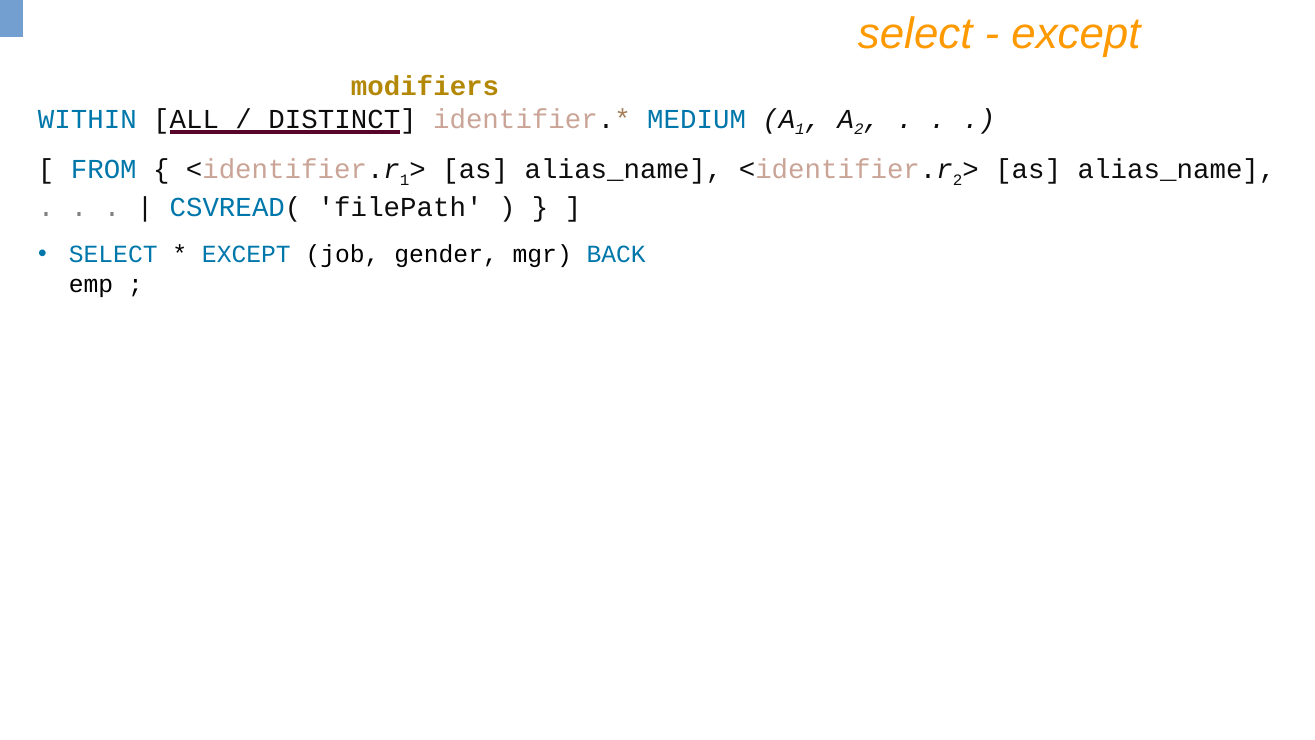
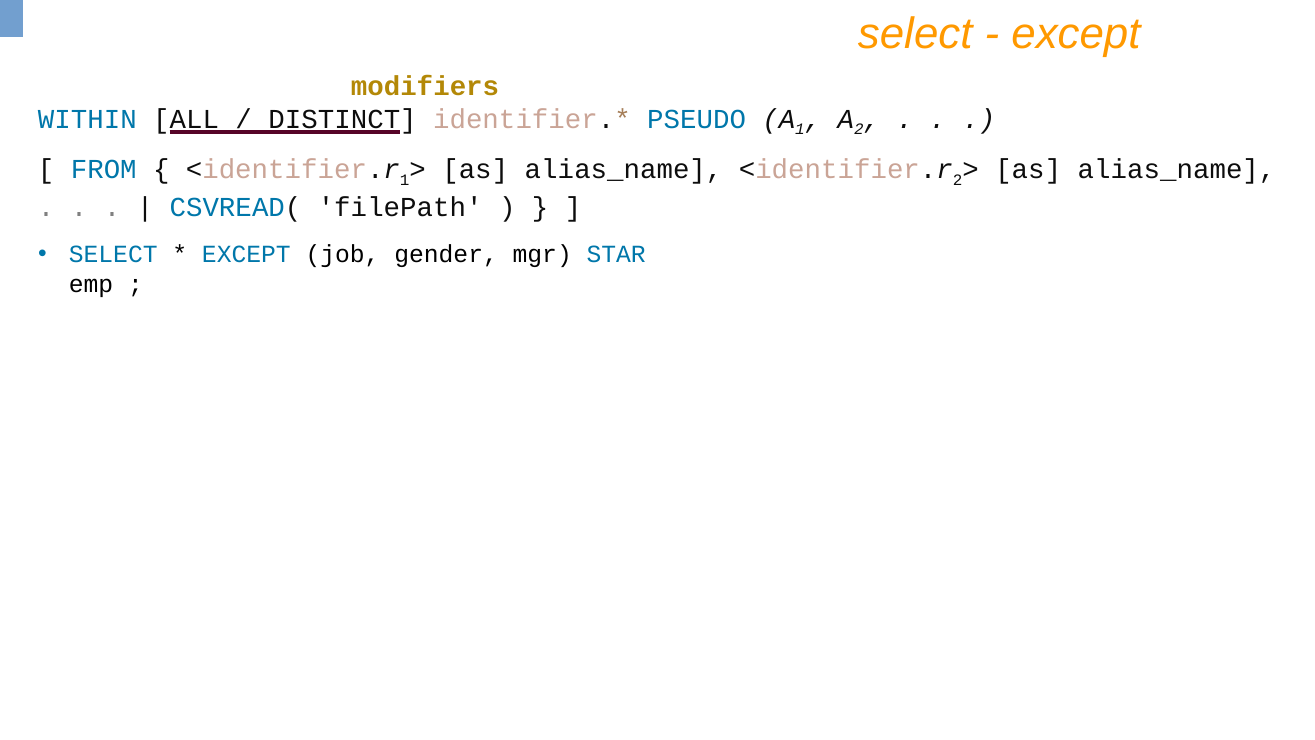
MEDIUM: MEDIUM -> PSEUDO
BACK: BACK -> STAR
